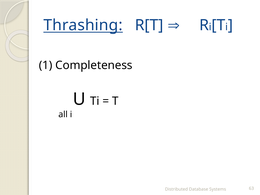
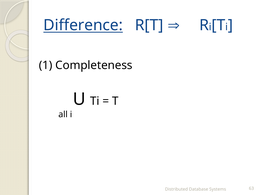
Thrashing: Thrashing -> Difference
